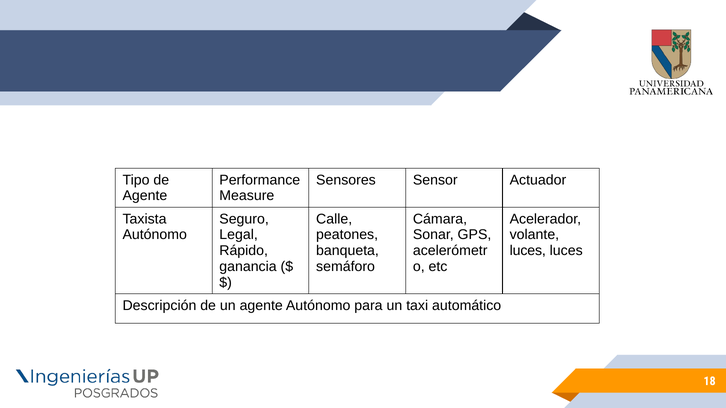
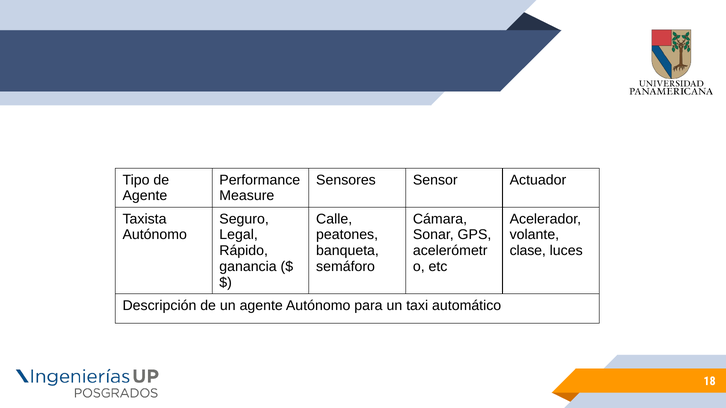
luces at (528, 251): luces -> clase
